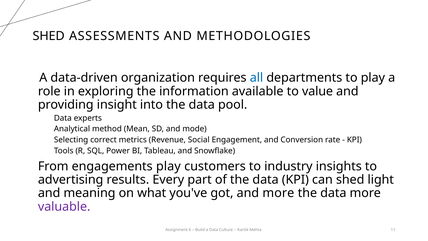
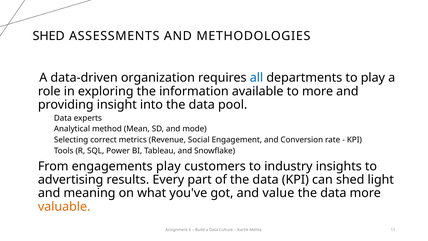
to value: value -> more
and more: more -> value
valuable colour: purple -> orange
